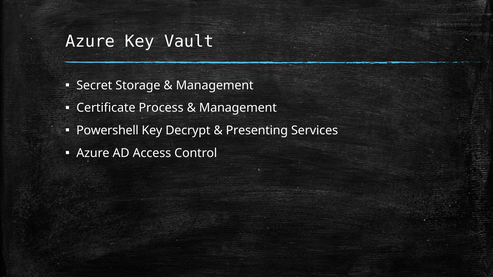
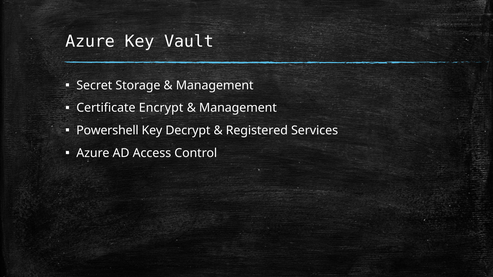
Process: Process -> Encrypt
Presenting: Presenting -> Registered
